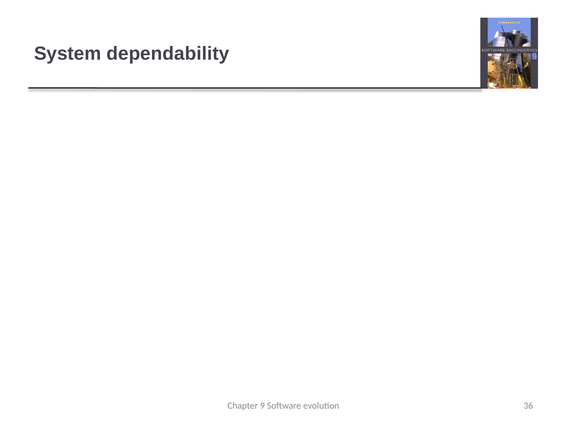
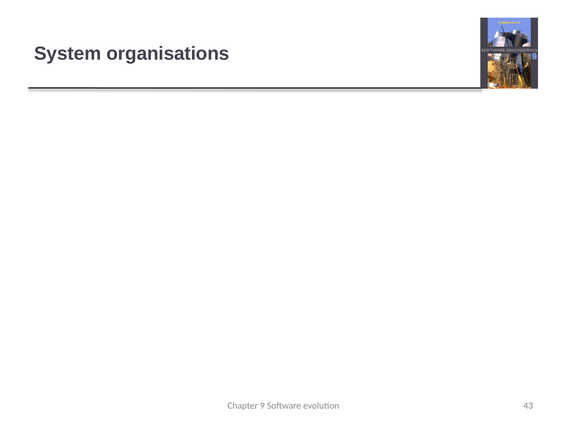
dependability: dependability -> organisations
36: 36 -> 43
